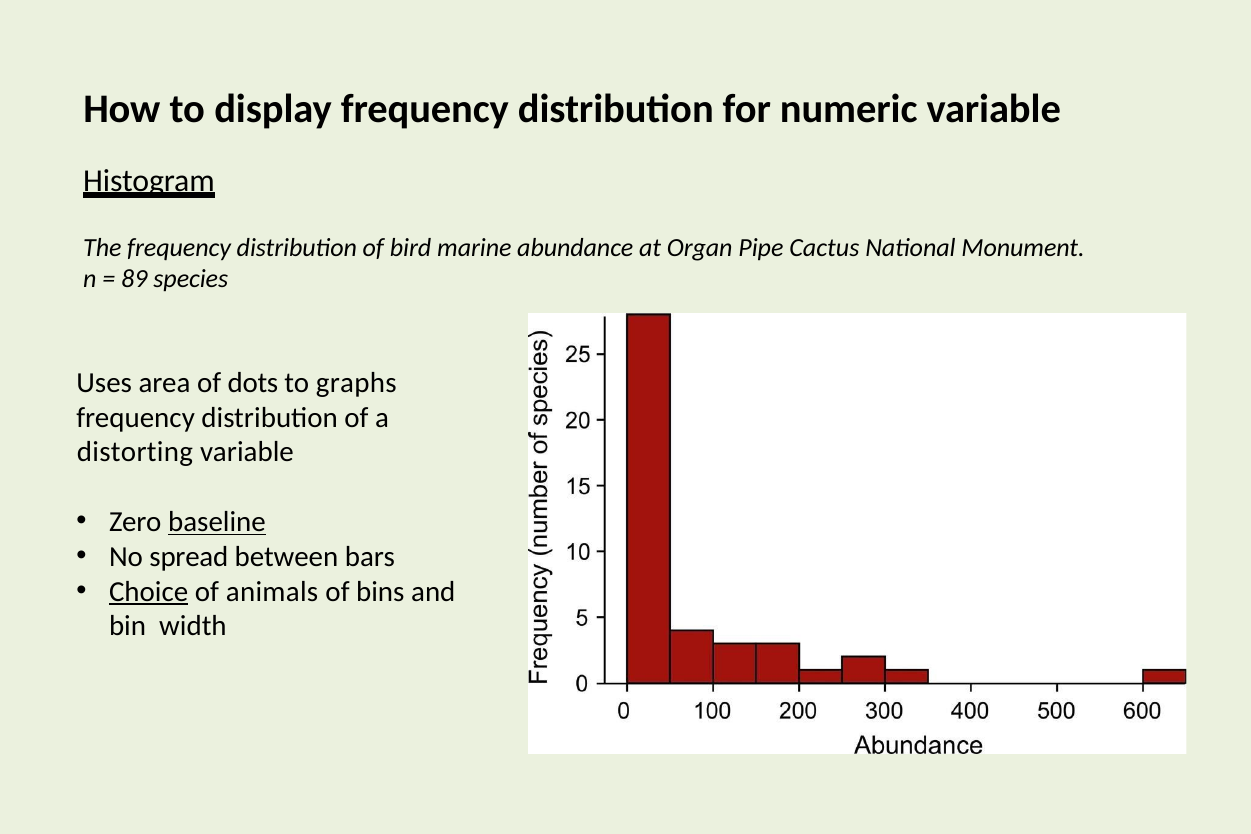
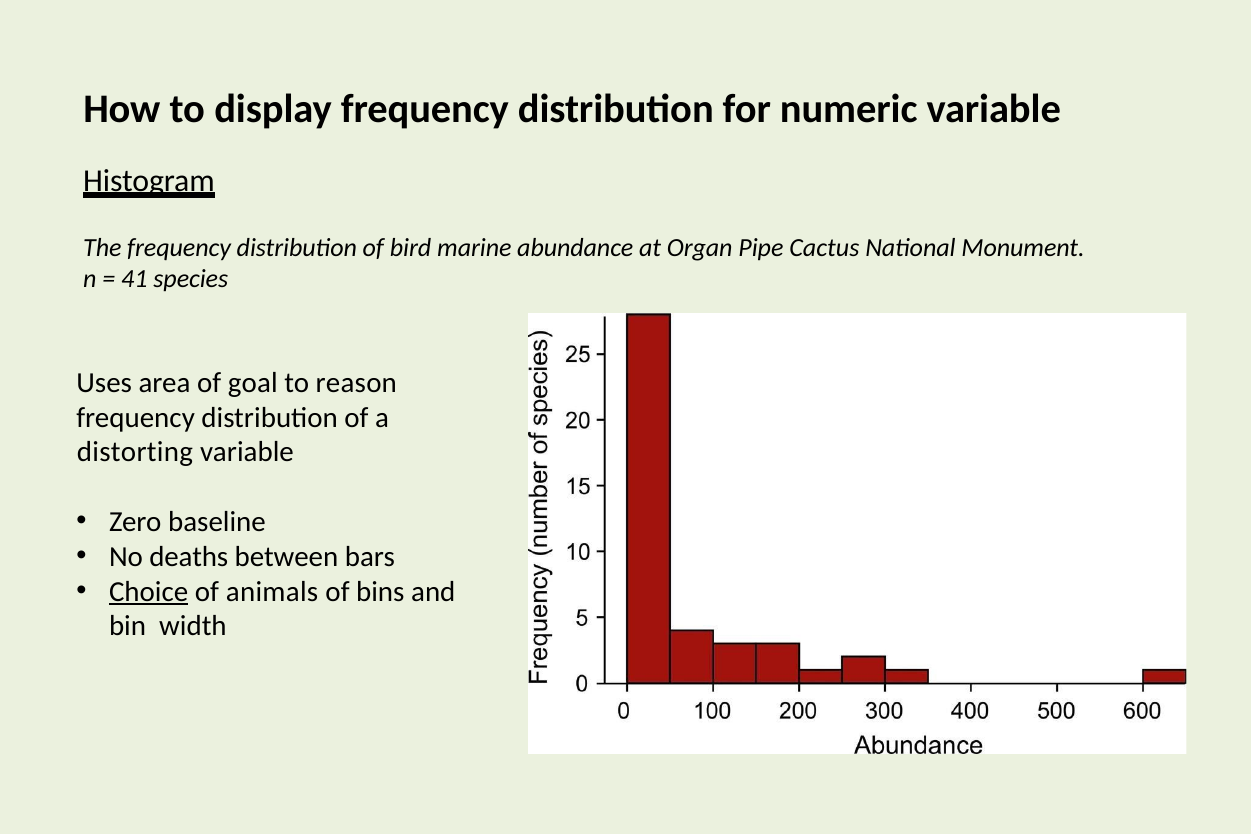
89: 89 -> 41
dots: dots -> goal
graphs: graphs -> reason
baseline underline: present -> none
spread: spread -> deaths
